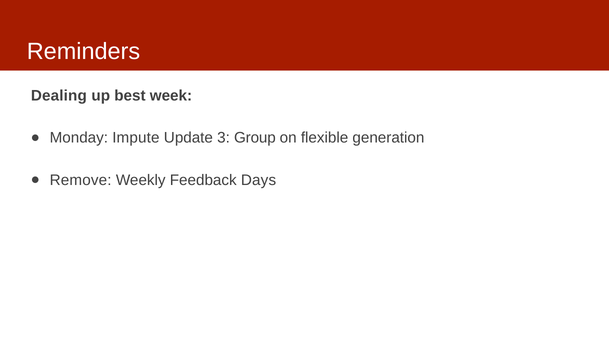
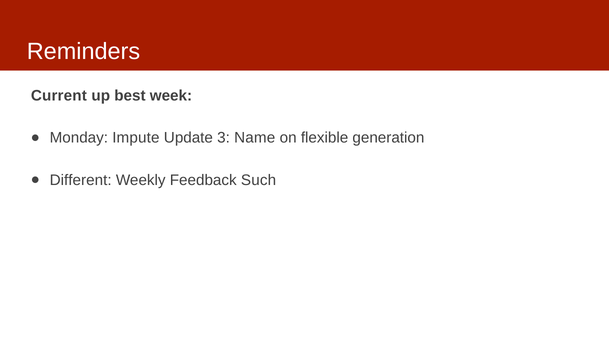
Dealing: Dealing -> Current
Group: Group -> Name
Remove: Remove -> Different
Days: Days -> Such
